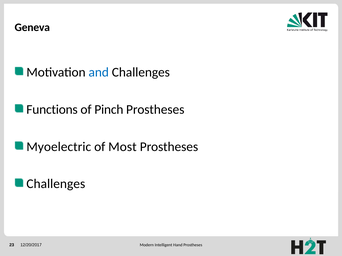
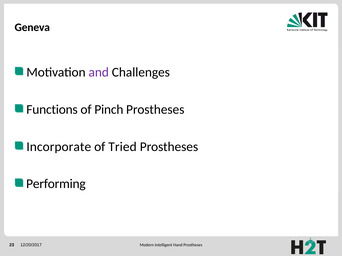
and colour: blue -> purple
Myoelectric: Myoelectric -> Incorporate
Most: Most -> Tried
Challenges at (56, 184): Challenges -> Performing
